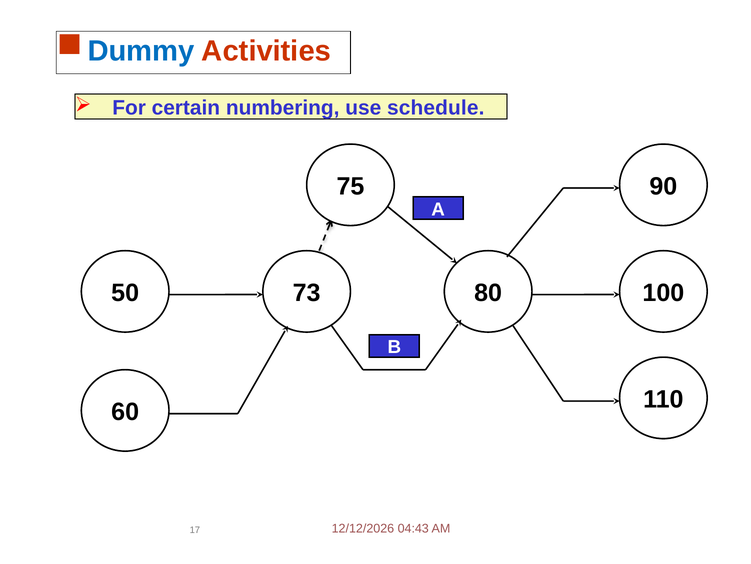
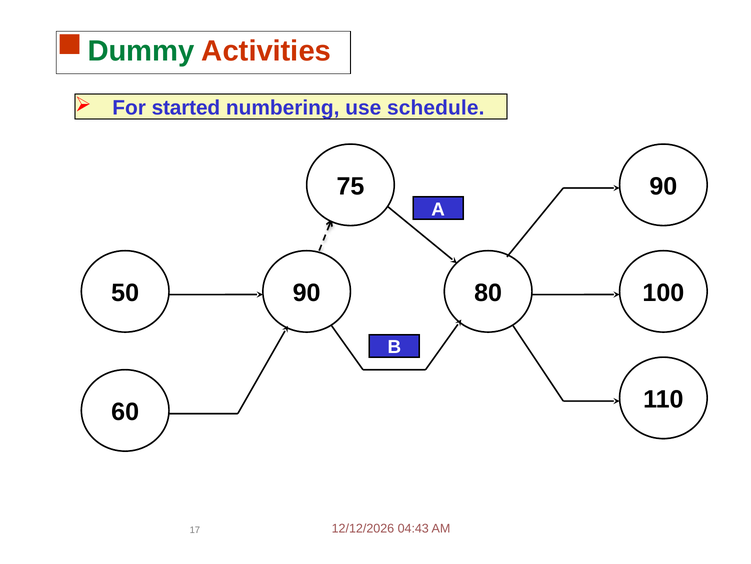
Dummy colour: blue -> green
certain: certain -> started
50 73: 73 -> 90
